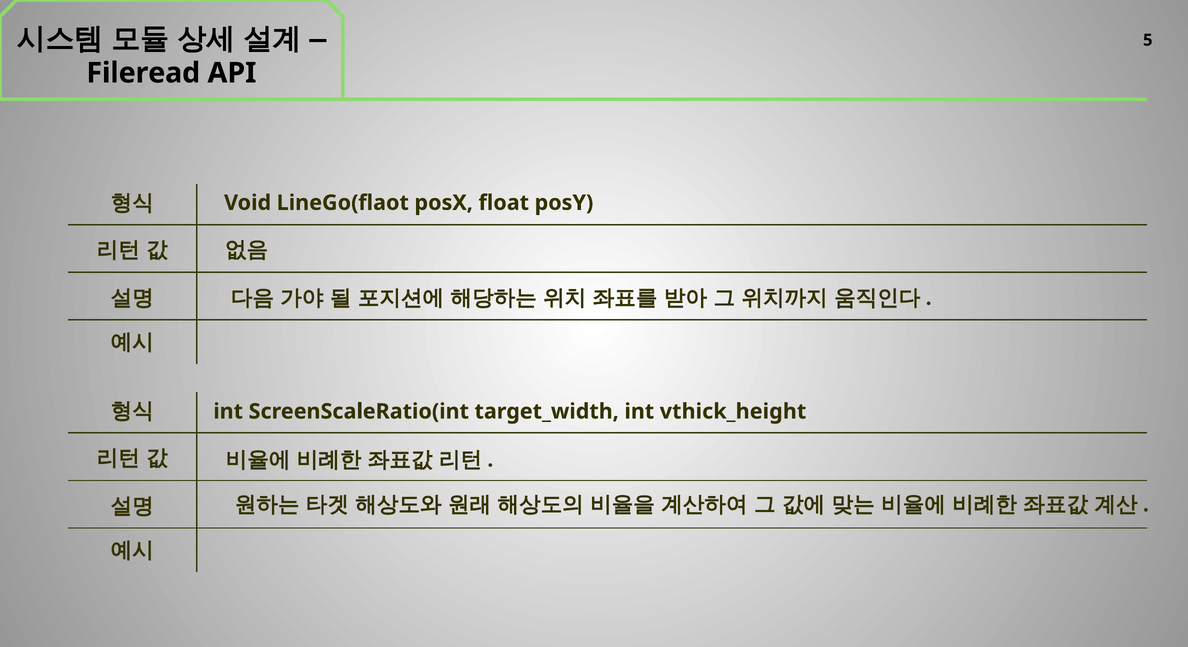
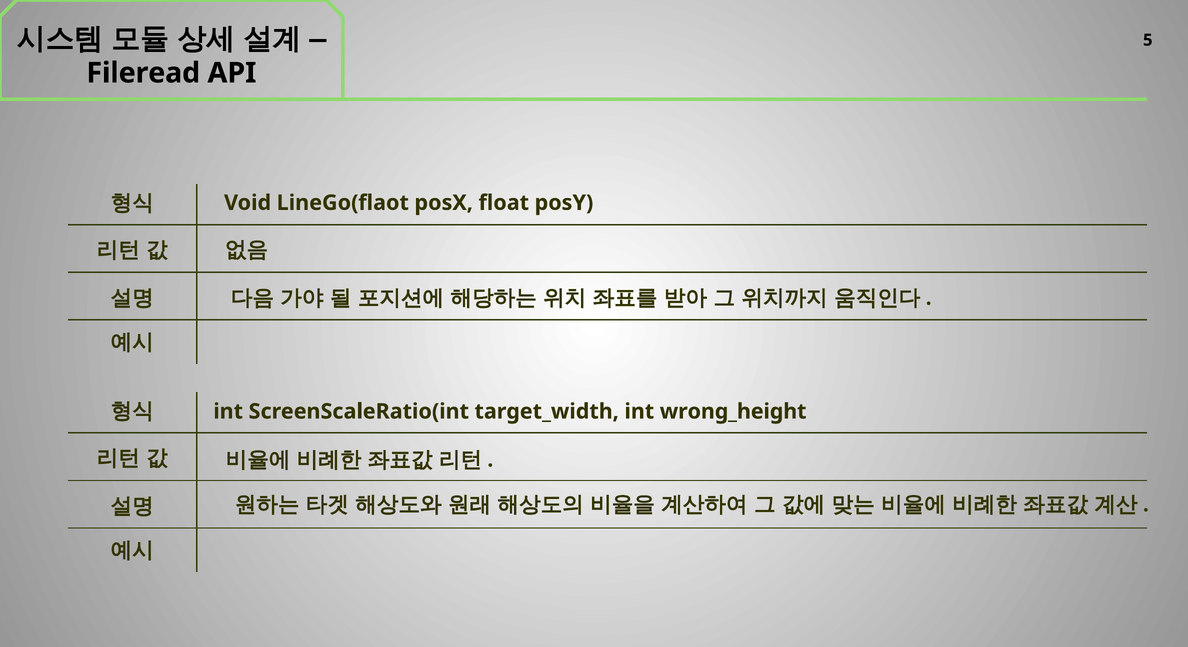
vthick_height: vthick_height -> wrong_height
